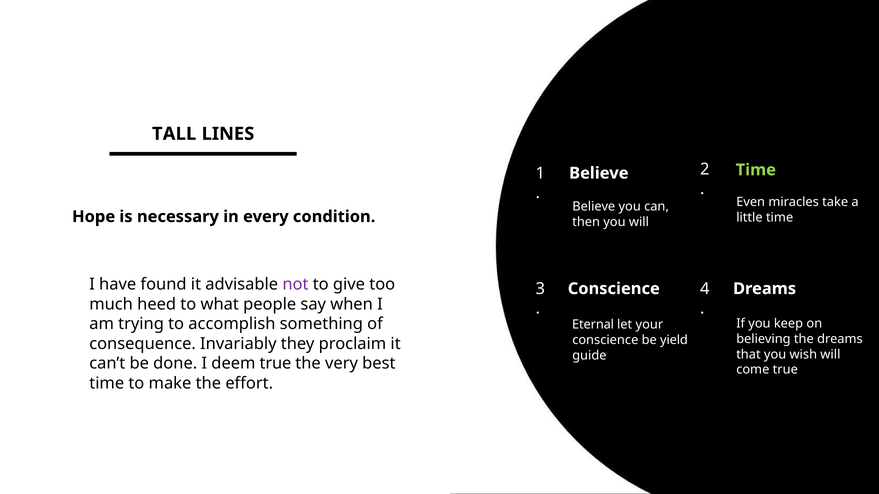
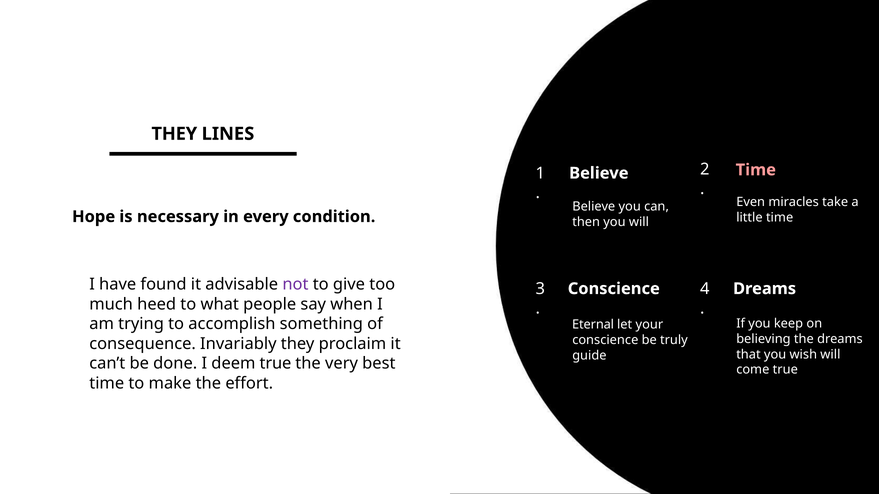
TALL at (174, 134): TALL -> THEY
Time at (756, 170) colour: light green -> pink
yield: yield -> truly
